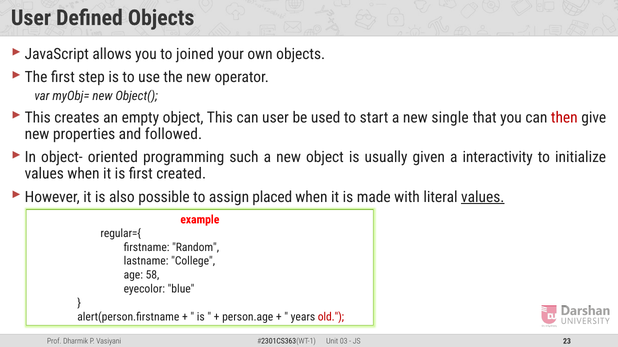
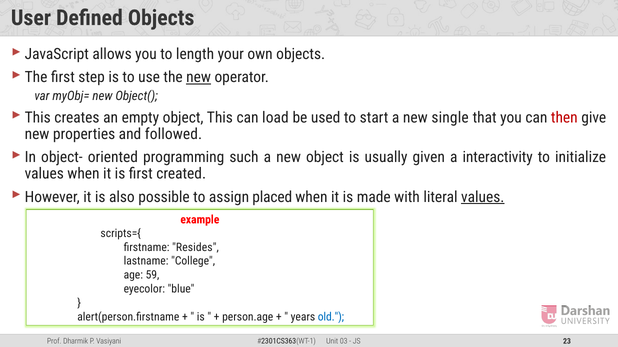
joined: joined -> length
new at (199, 77) underline: none -> present
can user: user -> load
regular={: regular={ -> scripts={
Random: Random -> Resides
58: 58 -> 59
old colour: red -> blue
